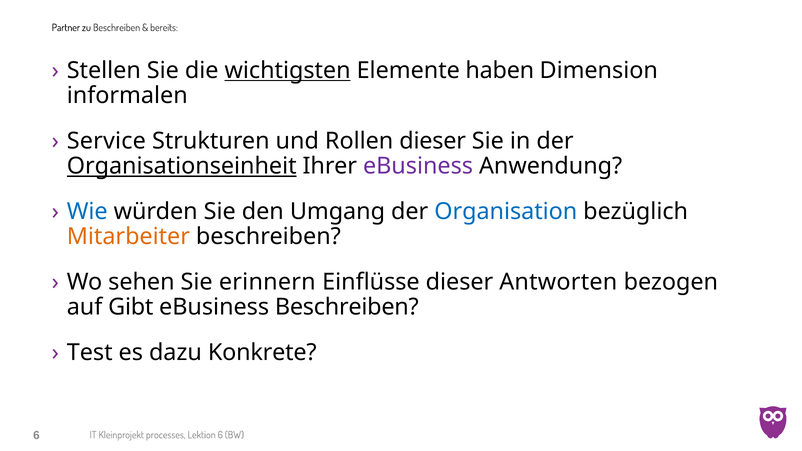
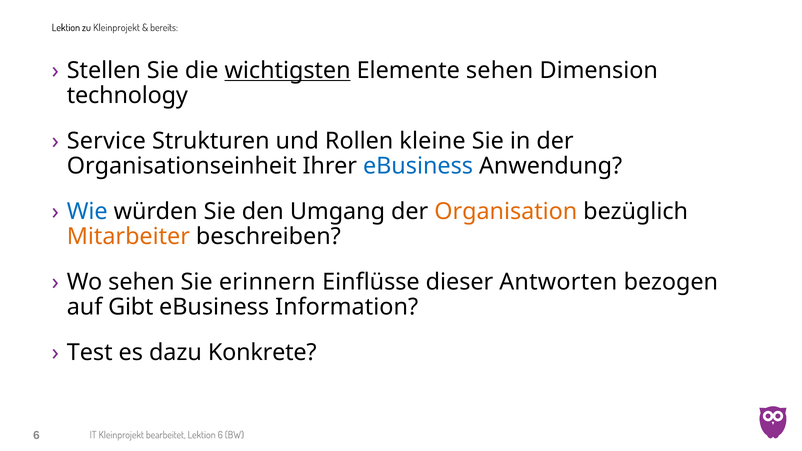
Partner at (66, 28): Partner -> Lektion
zu Beschreiben: Beschreiben -> Kleinprojekt
Elemente haben: haben -> sehen
informalen: informalen -> technology
Rollen dieser: dieser -> kleine
Organisationseinheit underline: present -> none
eBusiness at (418, 166) colour: purple -> blue
Organisation colour: blue -> orange
eBusiness Beschreiben: Beschreiben -> Information
processes: processes -> bearbeitet
